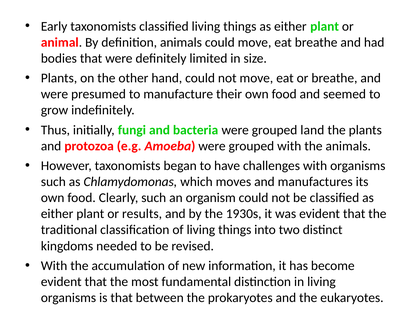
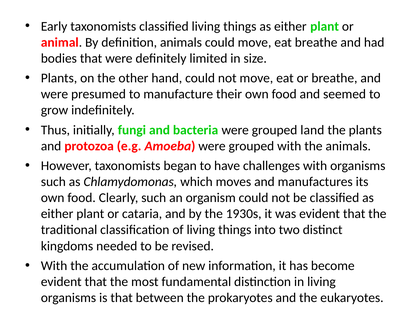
results: results -> cataria
